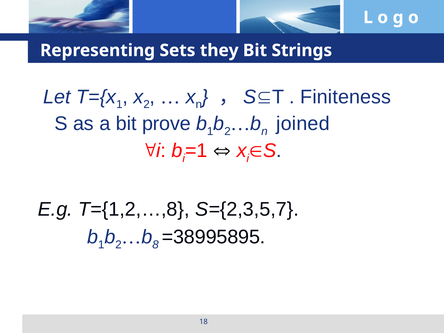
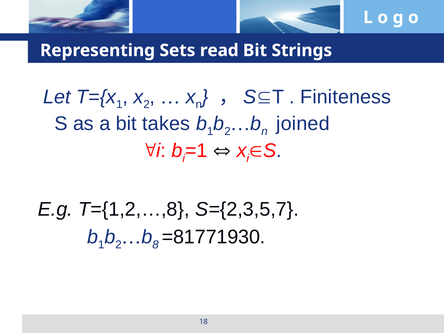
they: they -> read
prove: prove -> takes
=38995895: =38995895 -> =81771930
